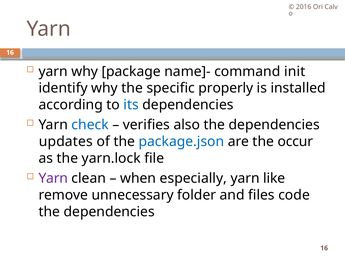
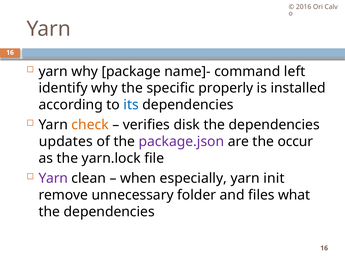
init: init -> left
check colour: blue -> orange
also: also -> disk
package.json colour: blue -> purple
like: like -> init
code: code -> what
